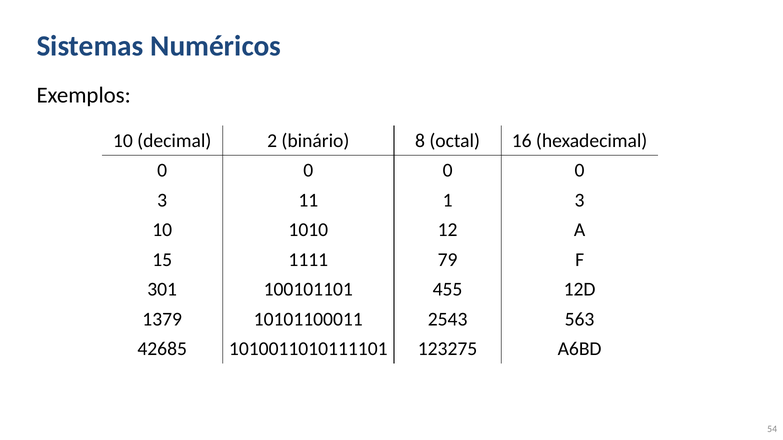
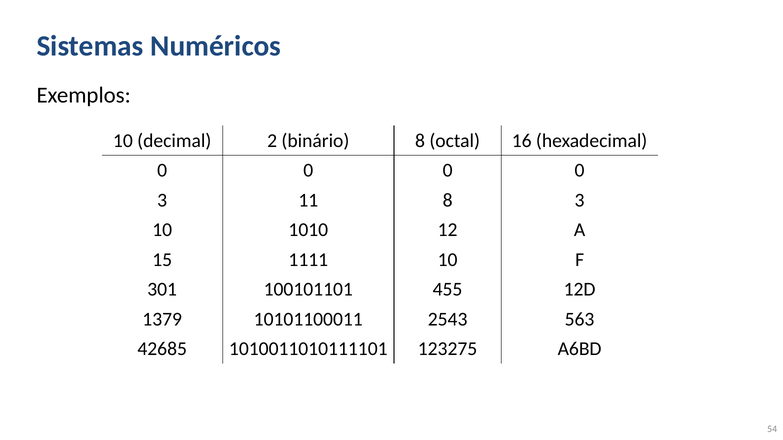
11 1: 1 -> 8
1111 79: 79 -> 10
